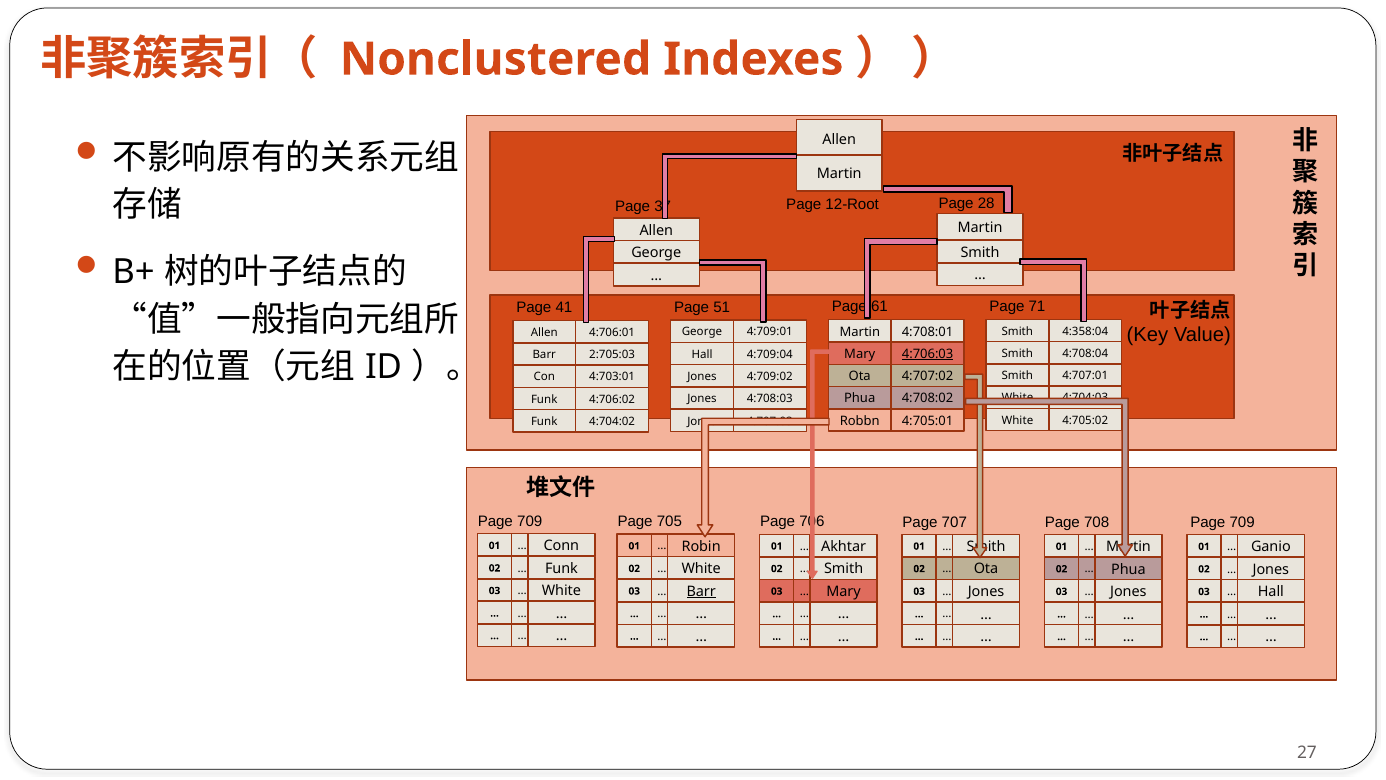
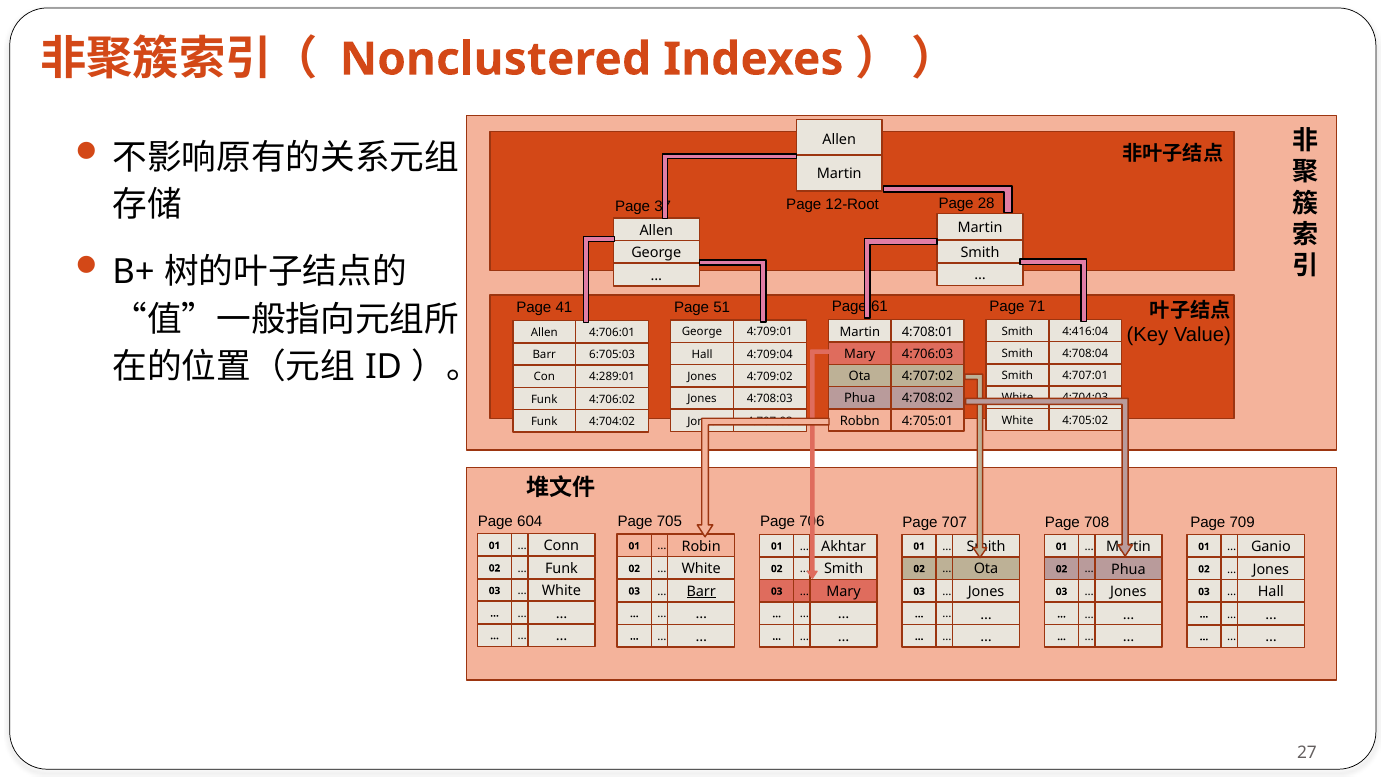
4:358:04: 4:358:04 -> 4:416:04
4:706:03 underline: present -> none
2:705:03: 2:705:03 -> 6:705:03
4:703:01: 4:703:01 -> 4:289:01
709 at (530, 521): 709 -> 604
